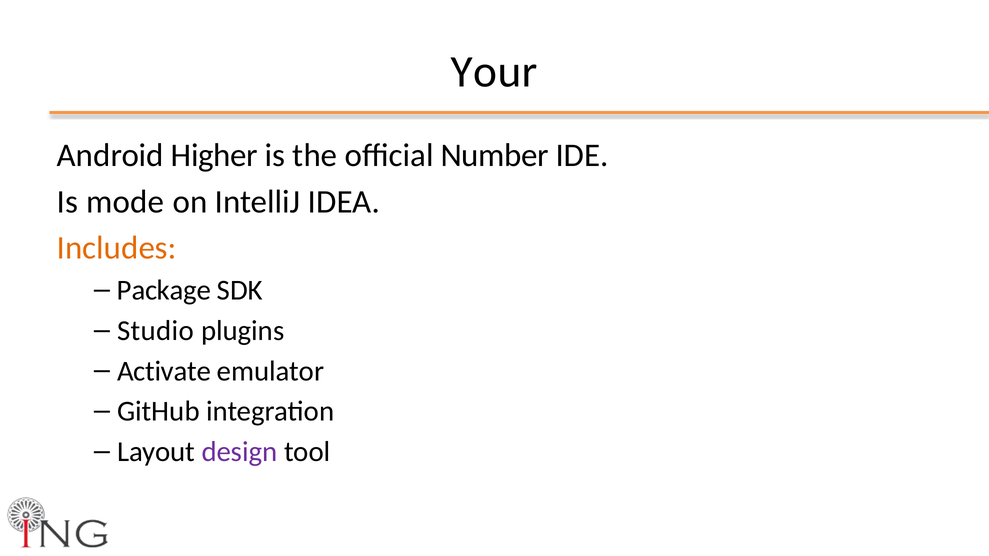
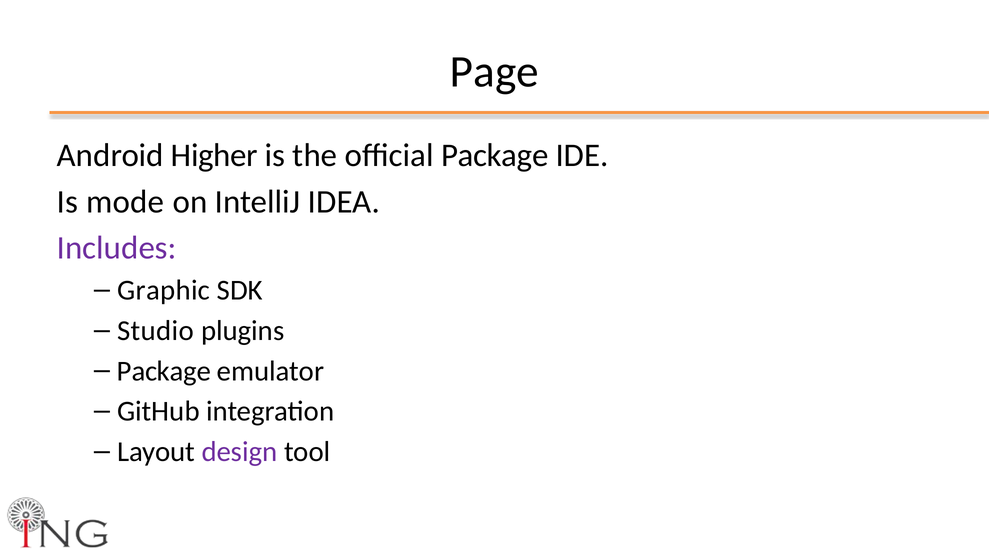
Your: Your -> Page
official Number: Number -> Package
Includes colour: orange -> purple
Package: Package -> Graphic
Activate at (164, 371): Activate -> Package
